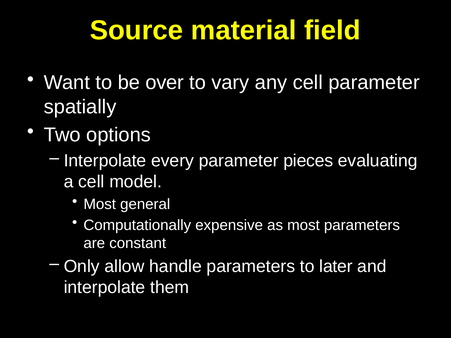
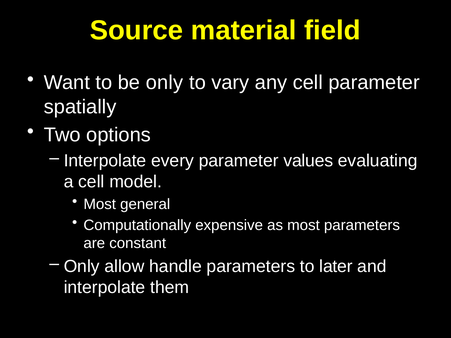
be over: over -> only
pieces: pieces -> values
